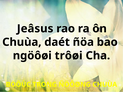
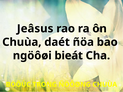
trôøi: trôøi -> bieát
